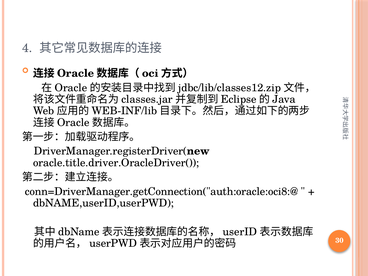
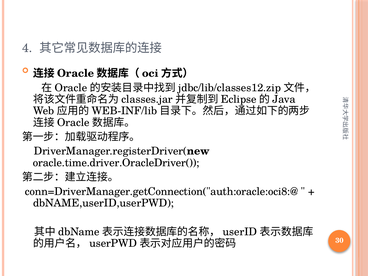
oracle.title.driver.OracleDriver(: oracle.title.driver.OracleDriver( -> oracle.time.driver.OracleDriver(
